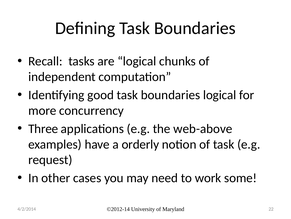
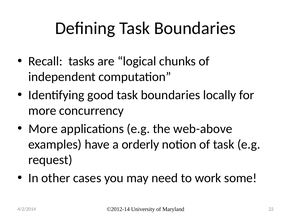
boundaries logical: logical -> locally
Three at (43, 128): Three -> More
